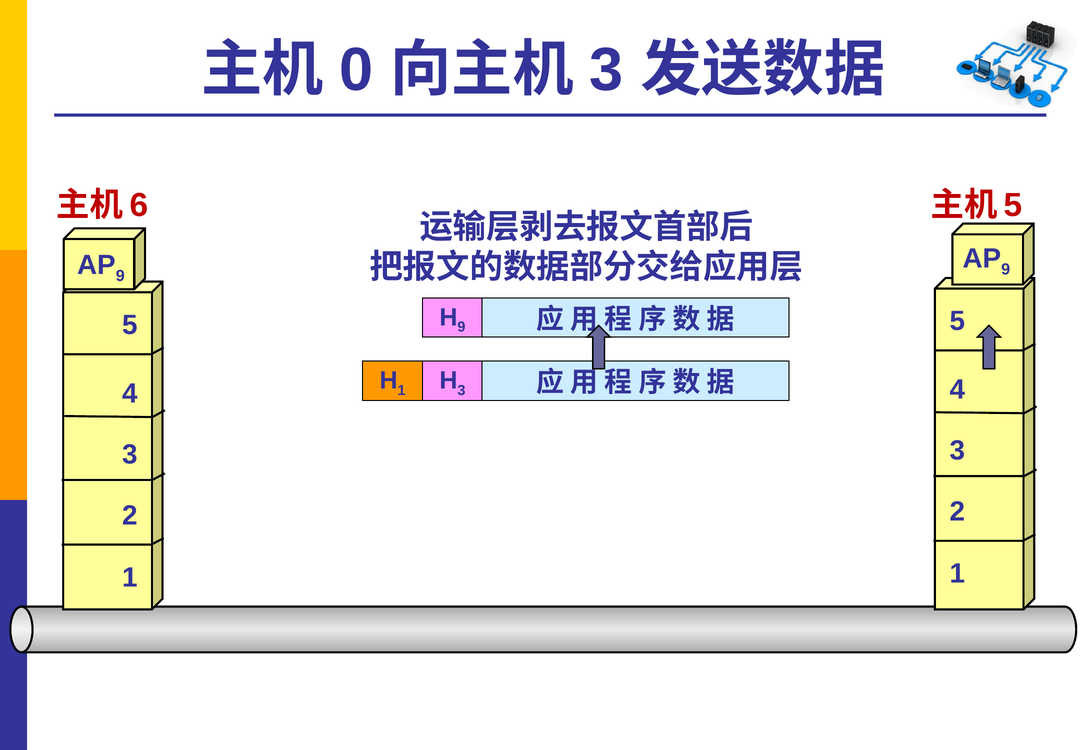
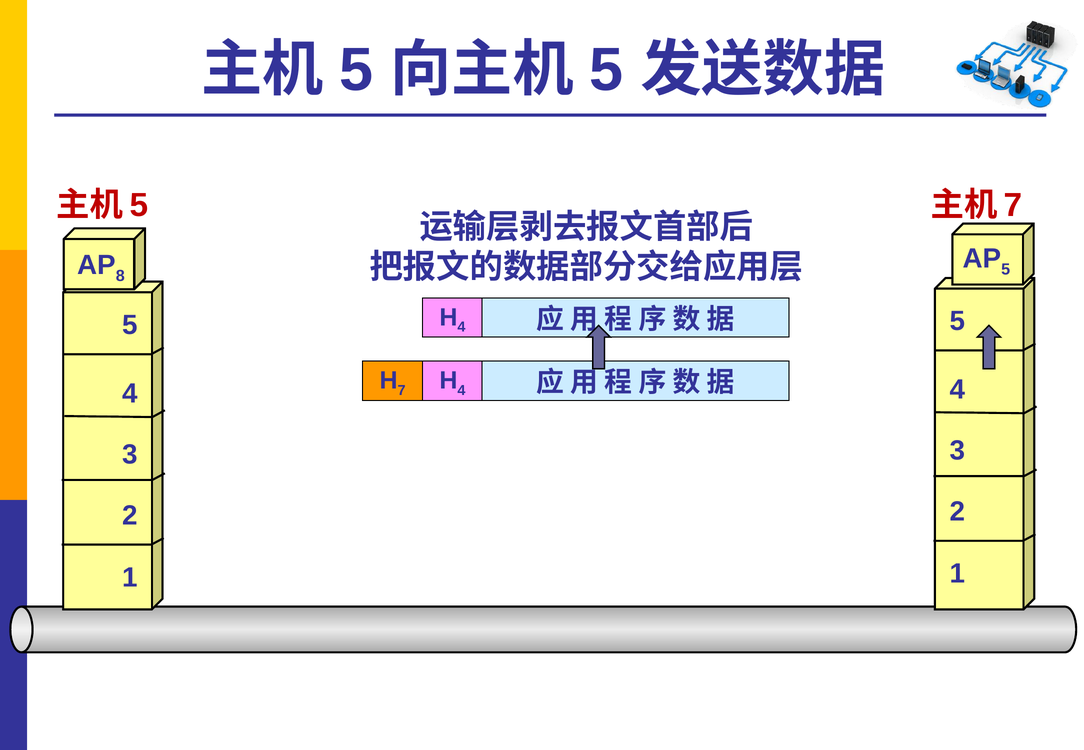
0 at (356, 70): 0 -> 5
3 at (606, 70): 3 -> 5
6 at (139, 205): 6 -> 5
5 at (1013, 205): 5 -> 7
9 at (1006, 270): 9 -> 5
9 at (120, 276): 9 -> 8
9 at (461, 327): 9 -> 4
1 at (402, 390): 1 -> 7
3 at (461, 390): 3 -> 4
